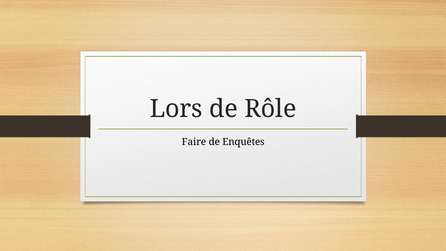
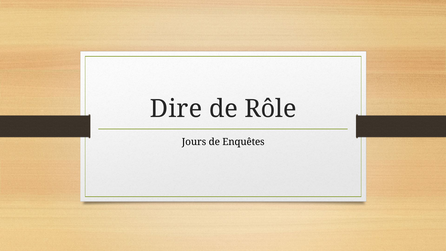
Lors: Lors -> Dire
Faire: Faire -> Jours
